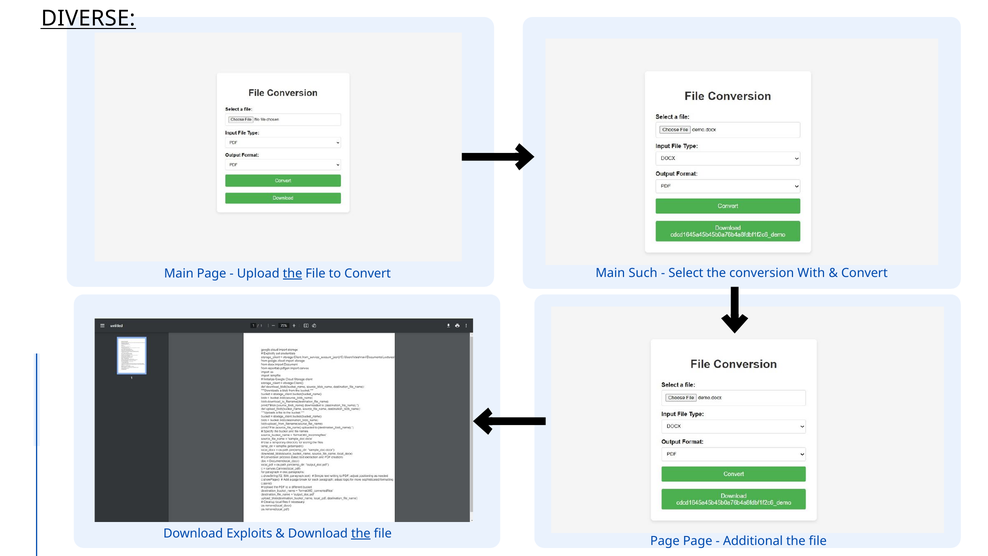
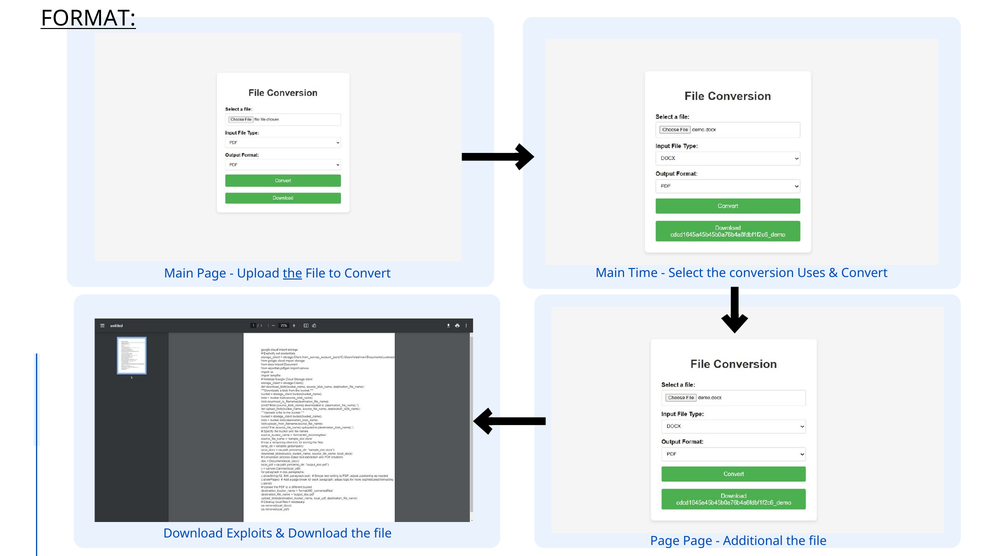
DIVERSE: DIVERSE -> FORMAT
Such: Such -> Time
With: With -> Uses
the at (361, 533) underline: present -> none
